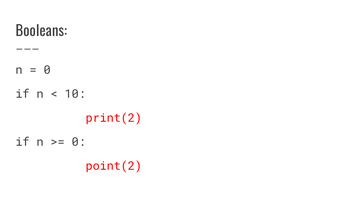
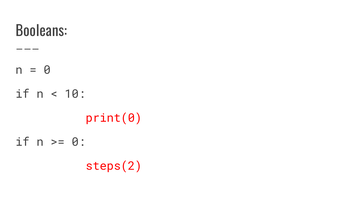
print(2: print(2 -> print(0
point(2: point(2 -> steps(2
